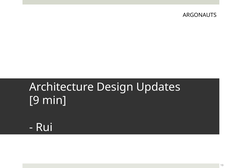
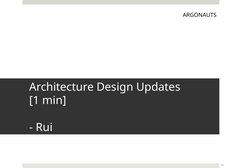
9: 9 -> 1
